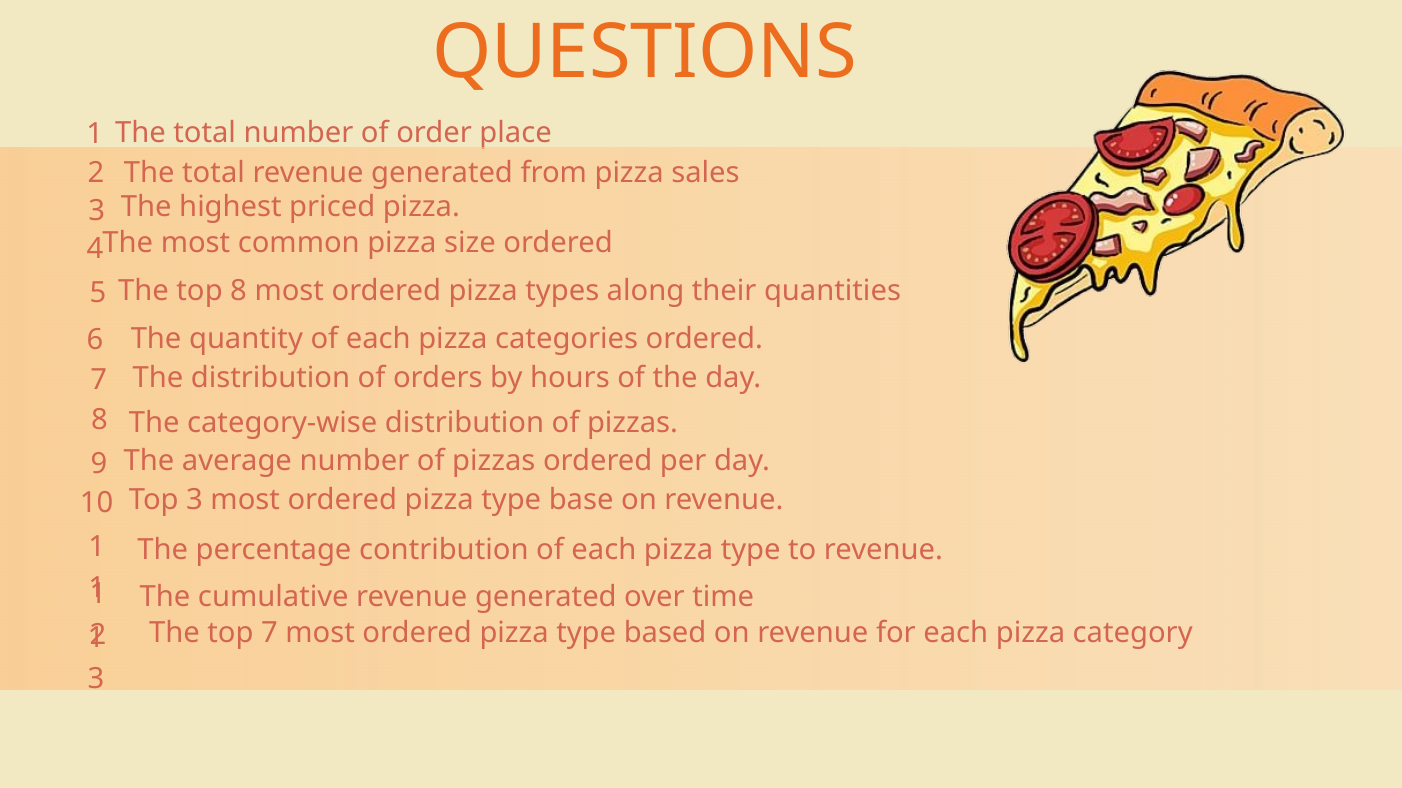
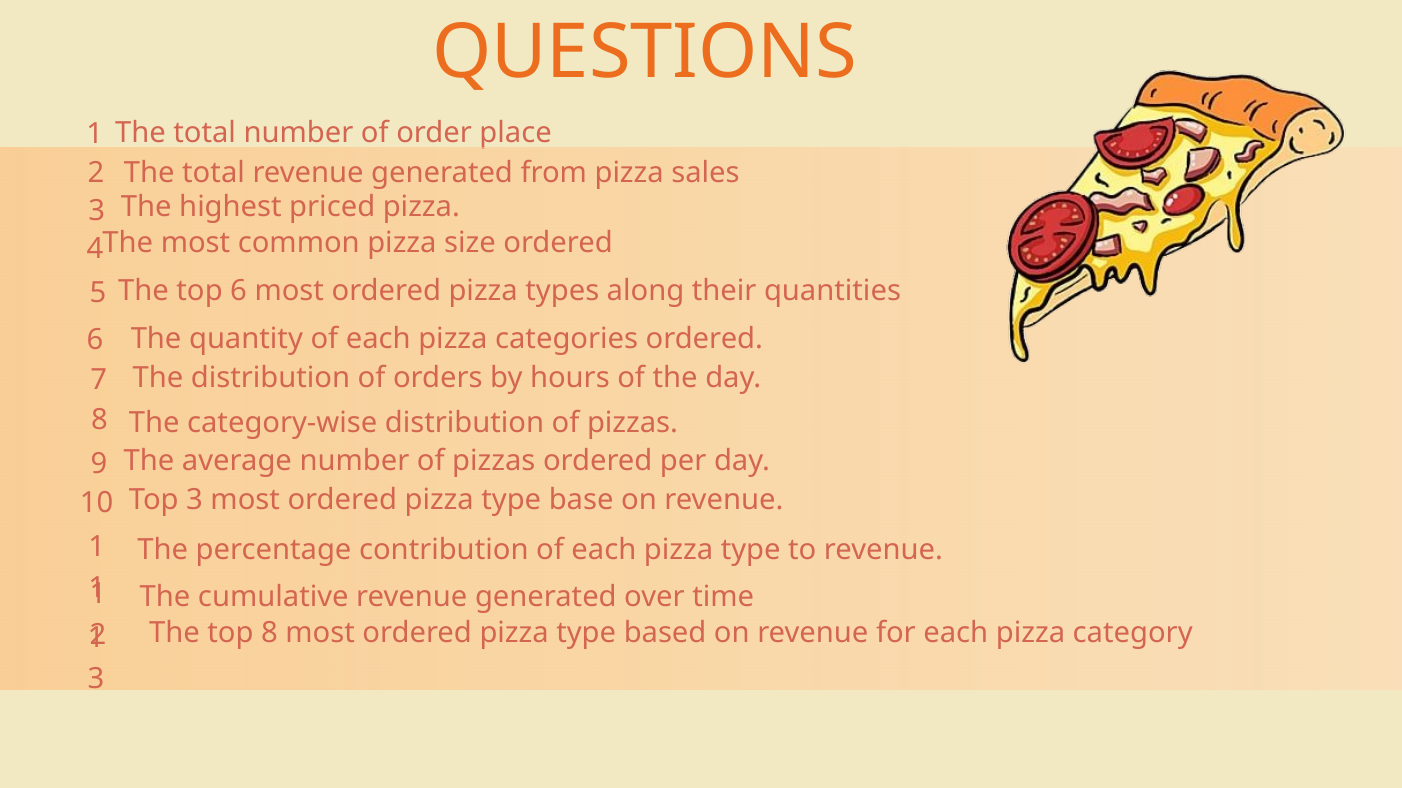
top 8: 8 -> 6
top 7: 7 -> 8
